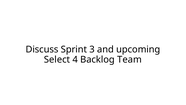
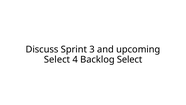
Backlog Team: Team -> Select
